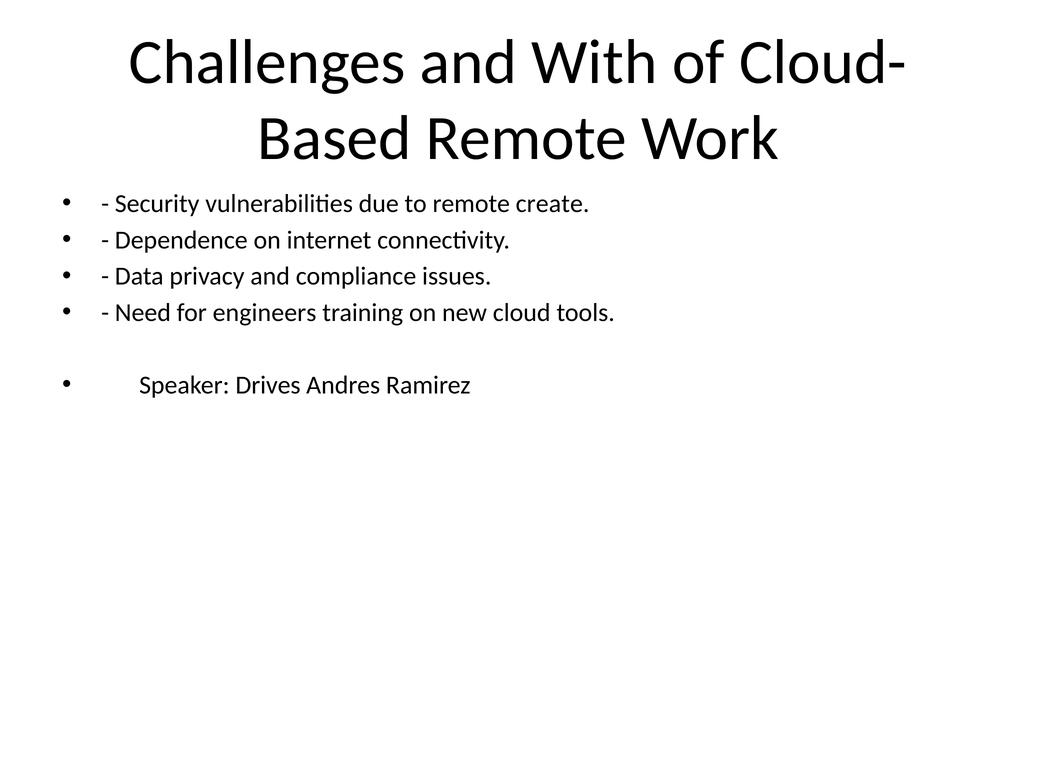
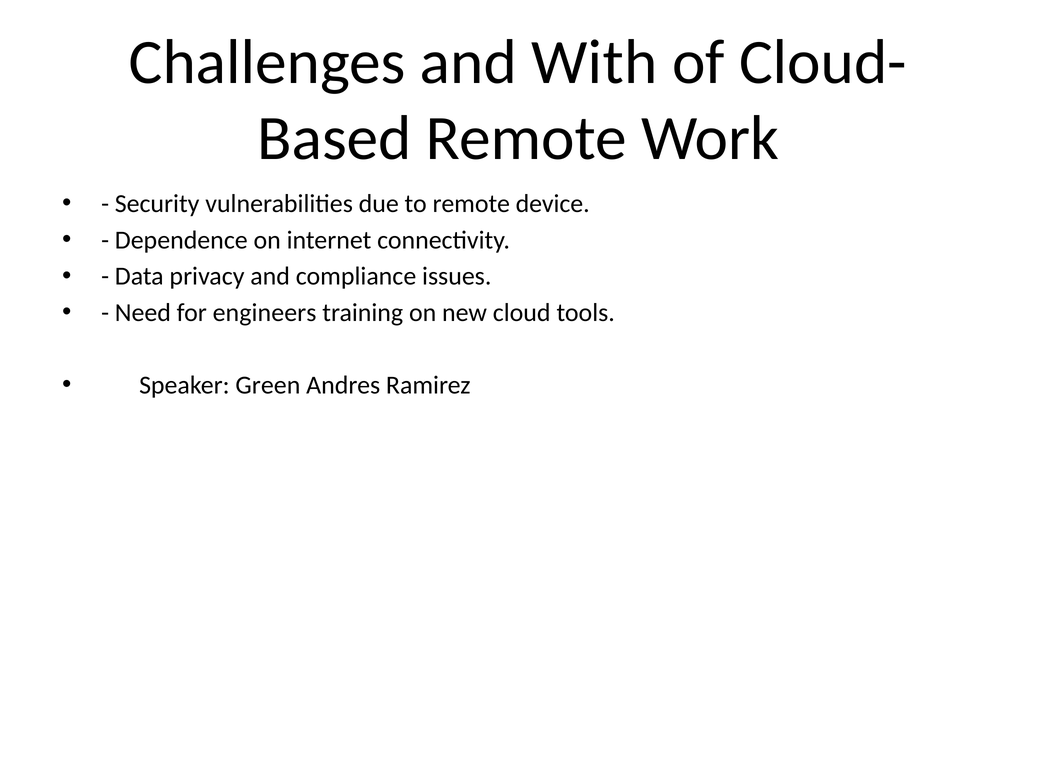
create: create -> device
Drives: Drives -> Green
